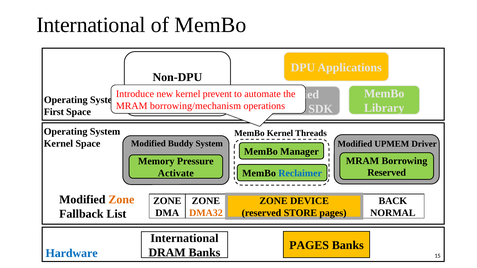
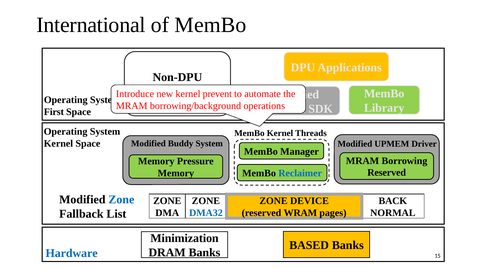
borrowing/mechanism: borrowing/mechanism -> borrowing/background
Activate at (176, 173): Activate -> Memory
Zone at (121, 200) colour: orange -> blue
DMA32 colour: orange -> blue
STORE: STORE -> WRAM
International at (184, 239): International -> Minimization
PAGES at (309, 246): PAGES -> BASED
